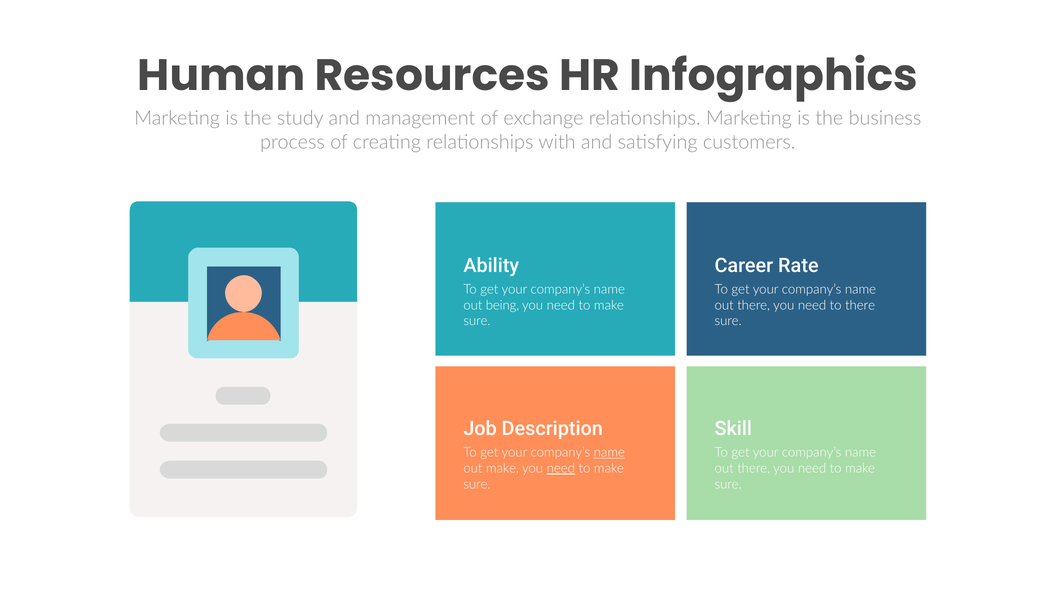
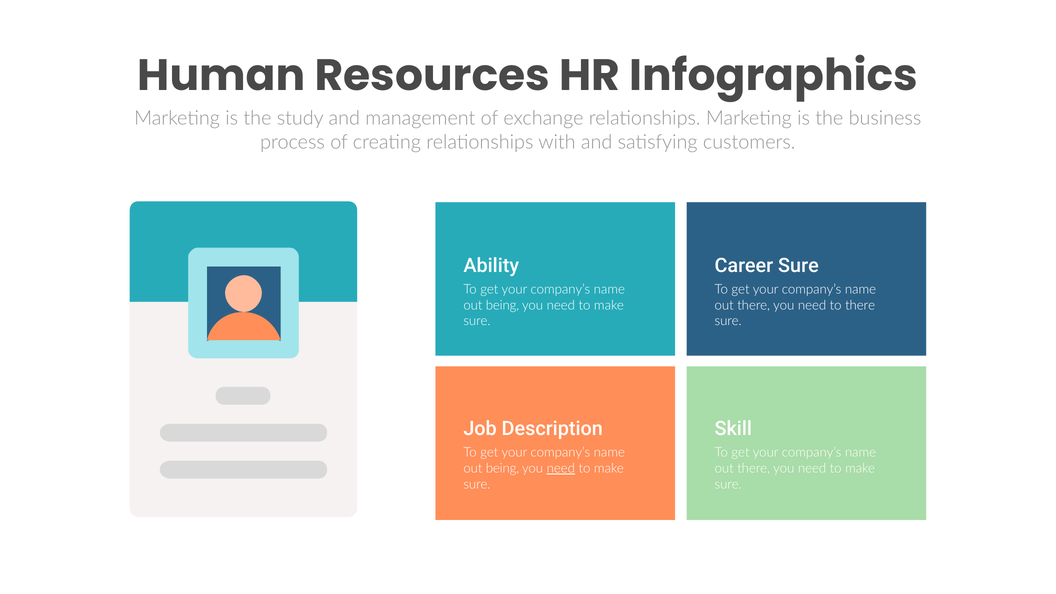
Career Rate: Rate -> Sure
name at (609, 453) underline: present -> none
make at (502, 469): make -> being
